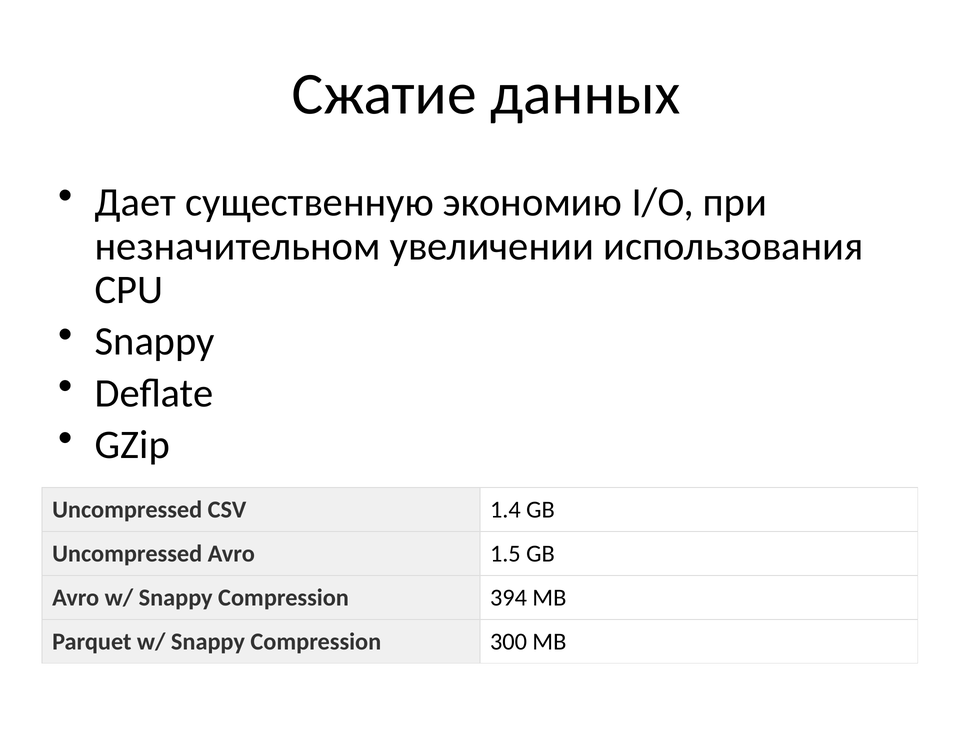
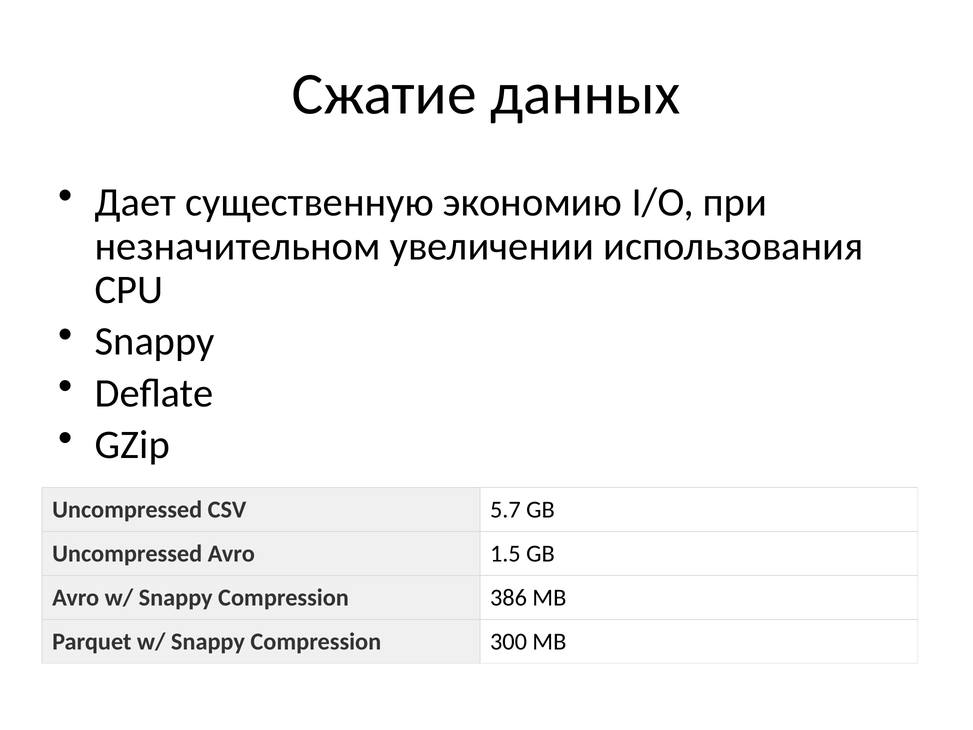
1.4: 1.4 -> 5.7
394: 394 -> 386
